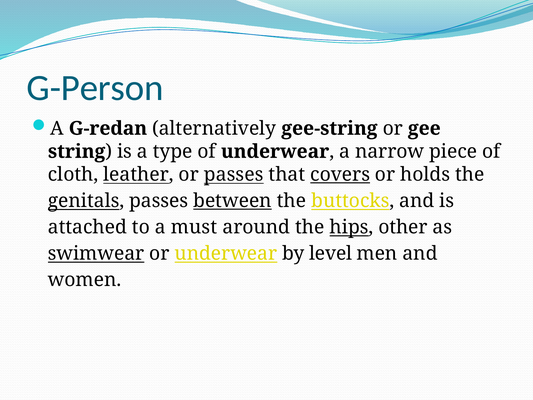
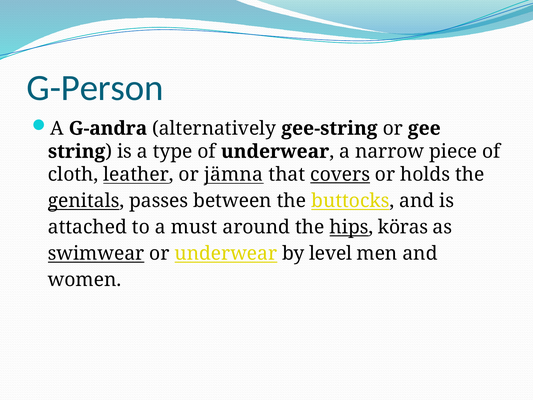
G-redan: G-redan -> G-andra
or passes: passes -> jämna
between underline: present -> none
other: other -> köras
